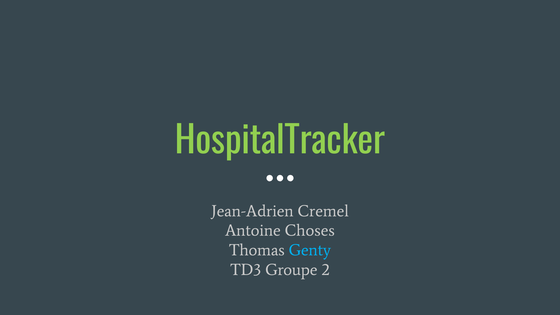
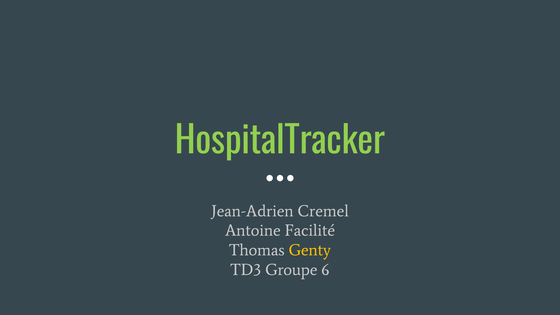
Choses: Choses -> Facilité
Genty colour: light blue -> yellow
2: 2 -> 6
